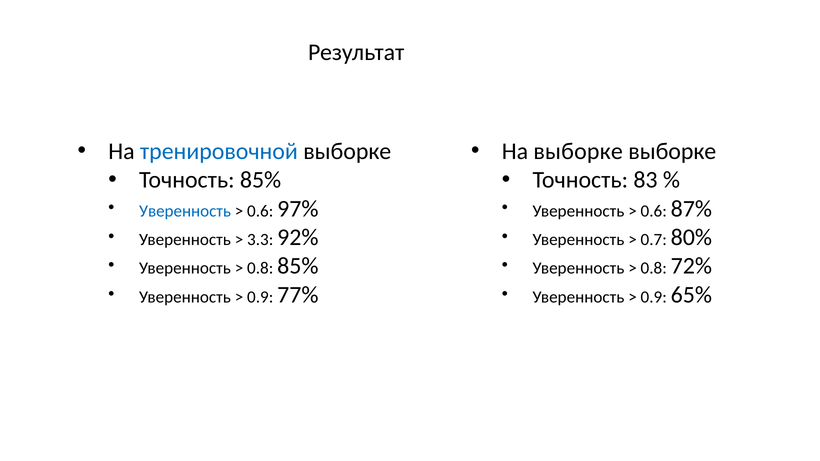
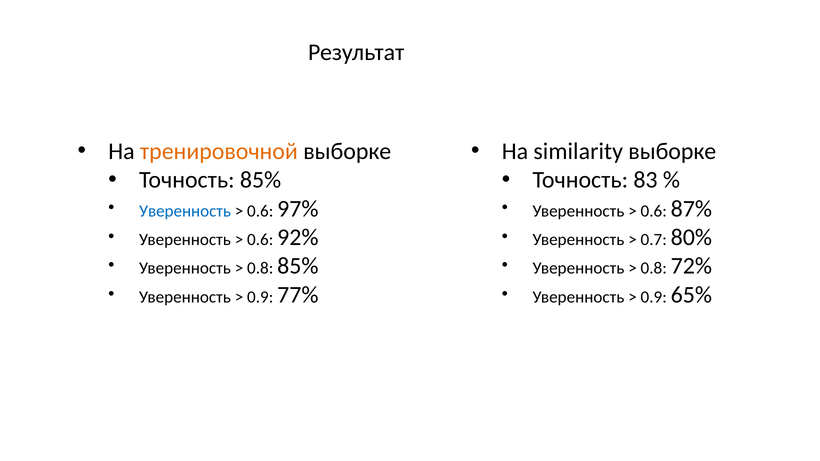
тренировочной colour: blue -> orange
На выборке: выборке -> similarity
3.3 at (260, 240): 3.3 -> 0.6
